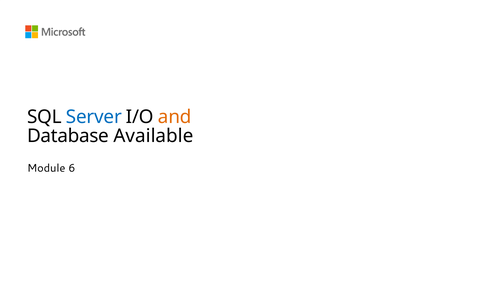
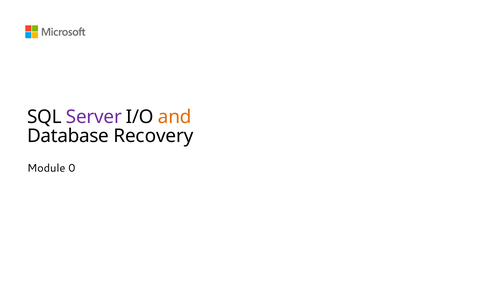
Server colour: blue -> purple
Available: Available -> Recovery
6: 6 -> 0
